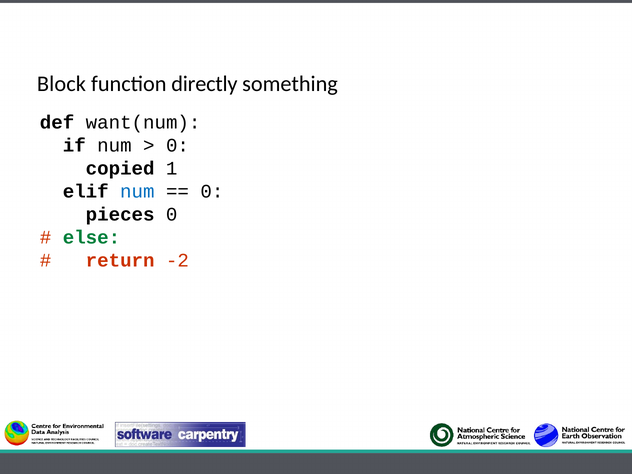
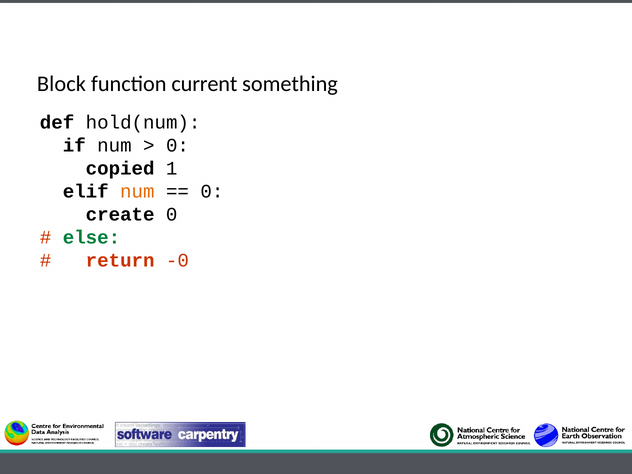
directly: directly -> current
want(num: want(num -> hold(num
num at (137, 191) colour: blue -> orange
pieces: pieces -> create
-2: -2 -> -0
